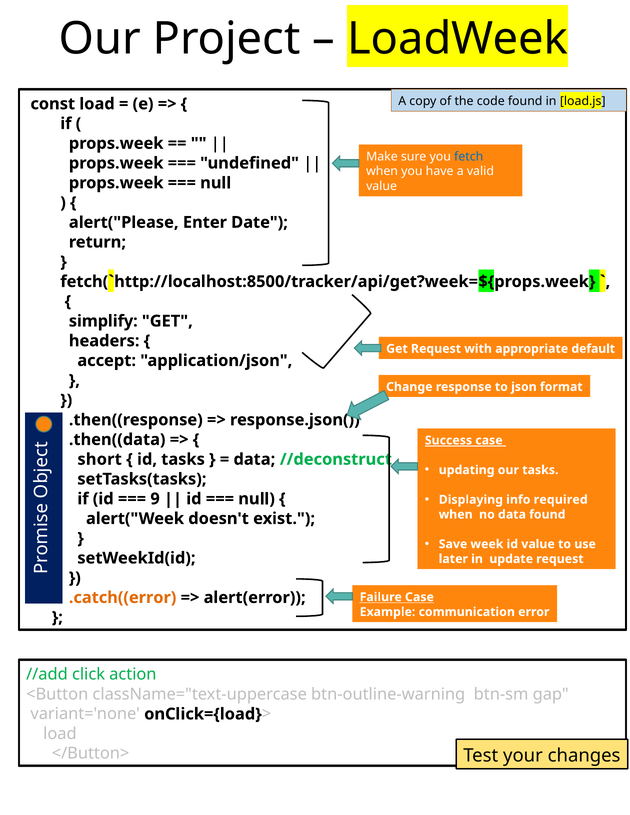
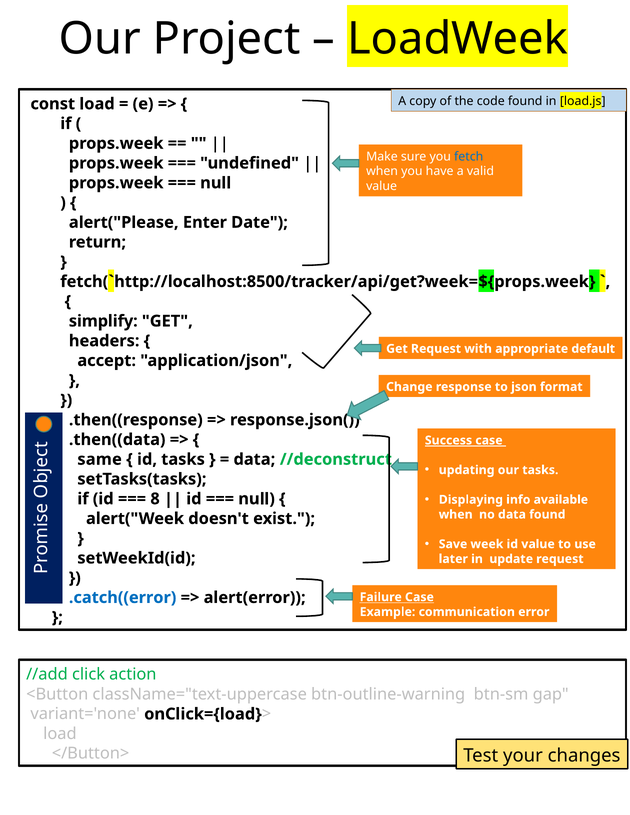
short: short -> same
required: required -> available
9: 9 -> 8
.catch((error colour: orange -> blue
